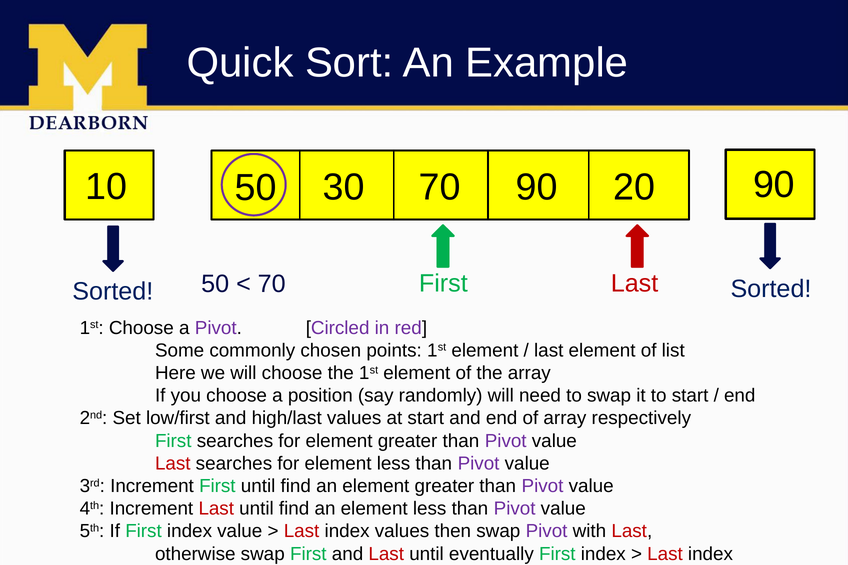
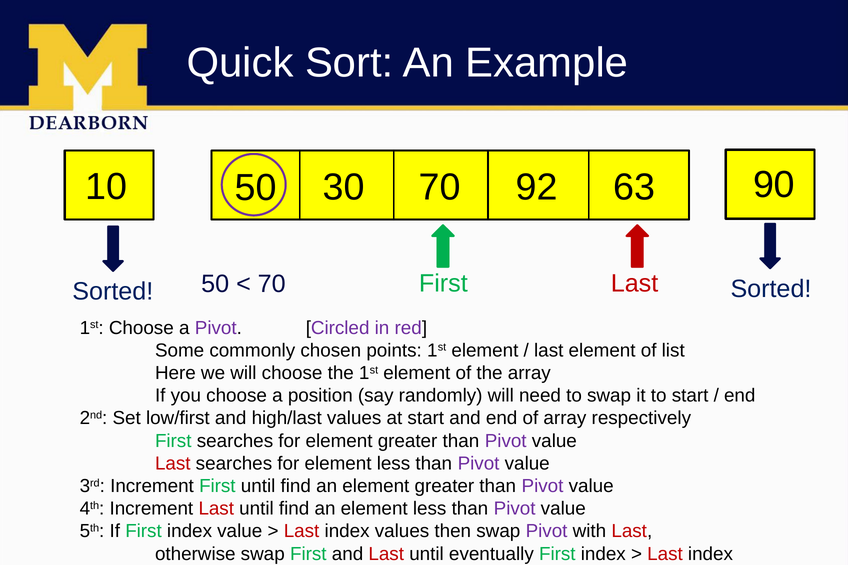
30 90: 90 -> 92
20: 20 -> 63
